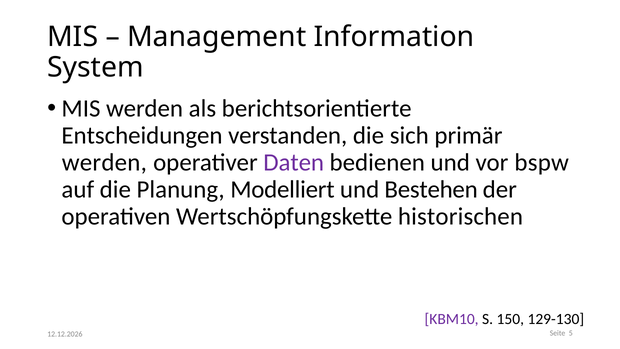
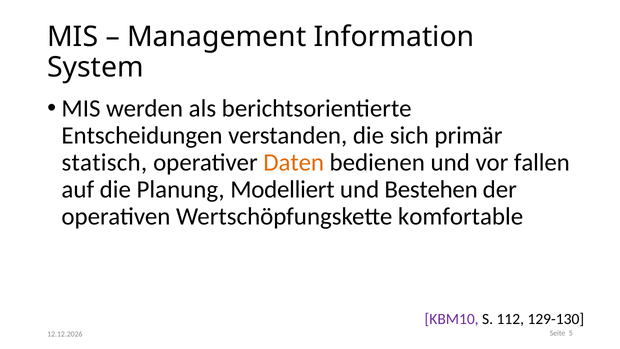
werden at (104, 162): werden -> statisch
Daten colour: purple -> orange
bspw: bspw -> fallen
historischen: historischen -> komfortable
150: 150 -> 112
